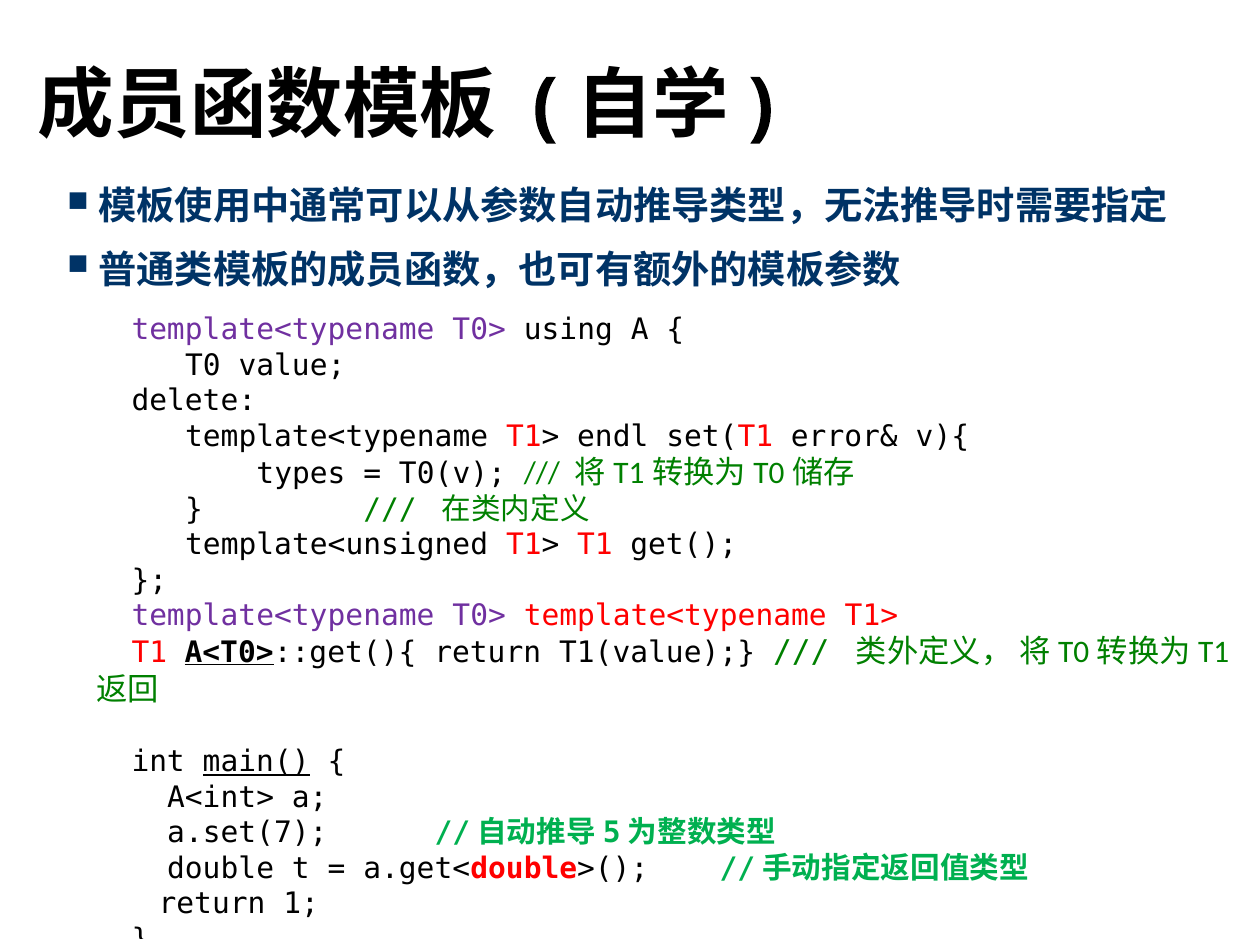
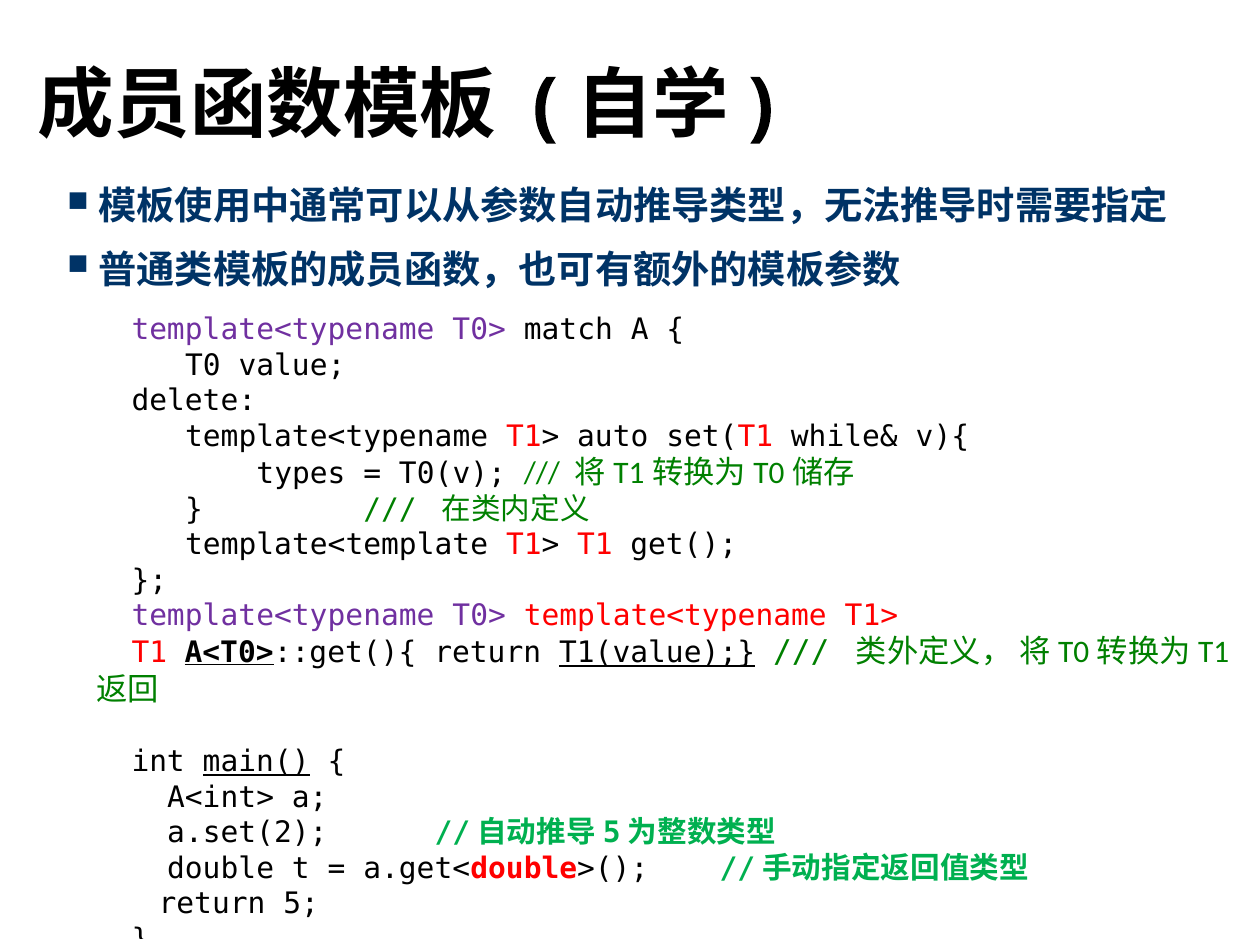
using: using -> match
endl: endl -> auto
error&: error& -> while&
template<unsigned: template<unsigned -> template<template
T1(value underline: none -> present
a.set(7: a.set(7 -> a.set(2
1: 1 -> 5
